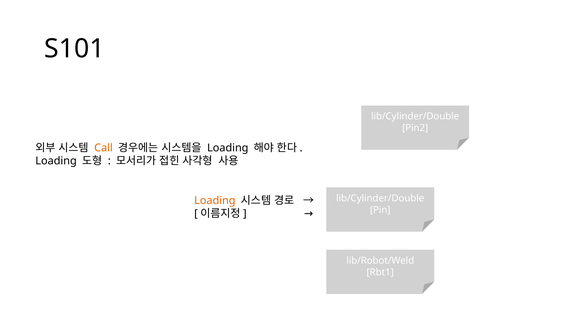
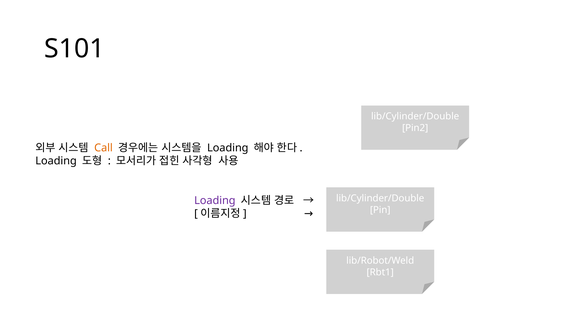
Loading at (215, 200) colour: orange -> purple
